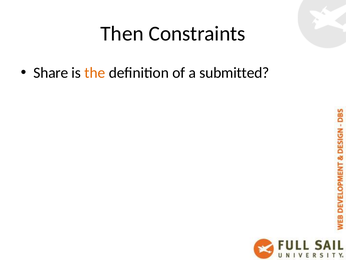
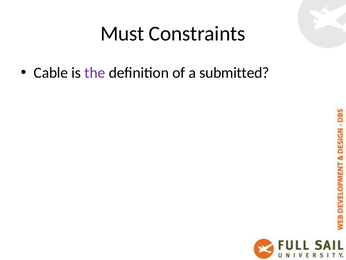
Then: Then -> Must
Share: Share -> Cable
the colour: orange -> purple
